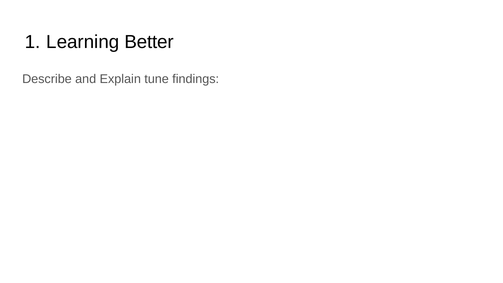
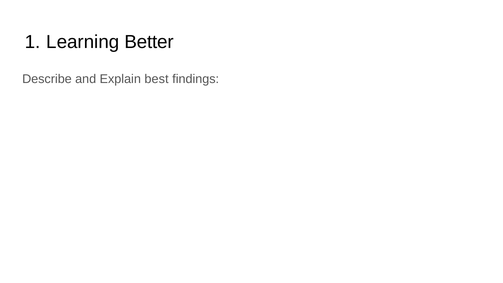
tune: tune -> best
